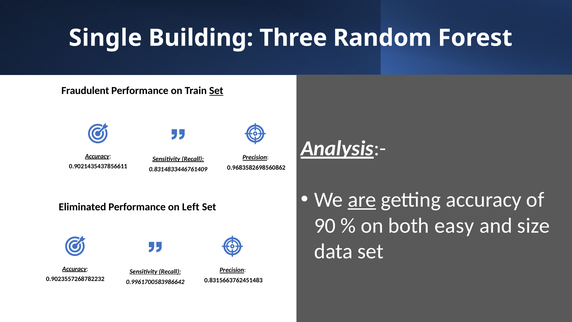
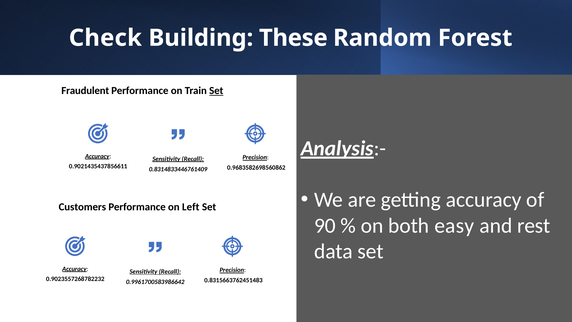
Single: Single -> Check
Three: Three -> These
are underline: present -> none
Eliminated: Eliminated -> Customers
size: size -> rest
